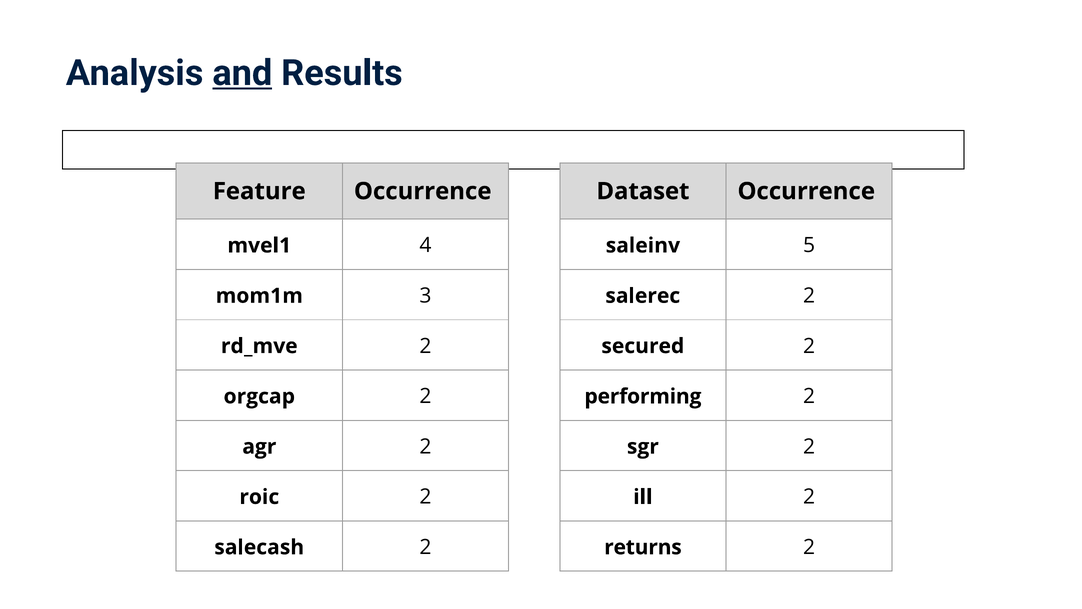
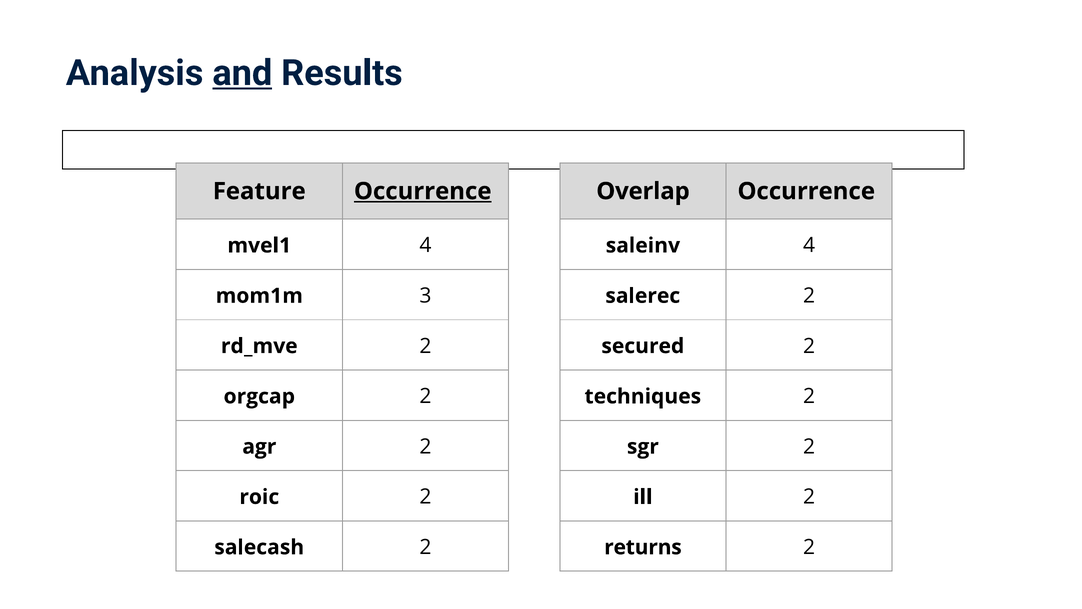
Occurrence at (423, 191) underline: none -> present
Dataset: Dataset -> Overlap
saleinv 5: 5 -> 4
performing: performing -> techniques
